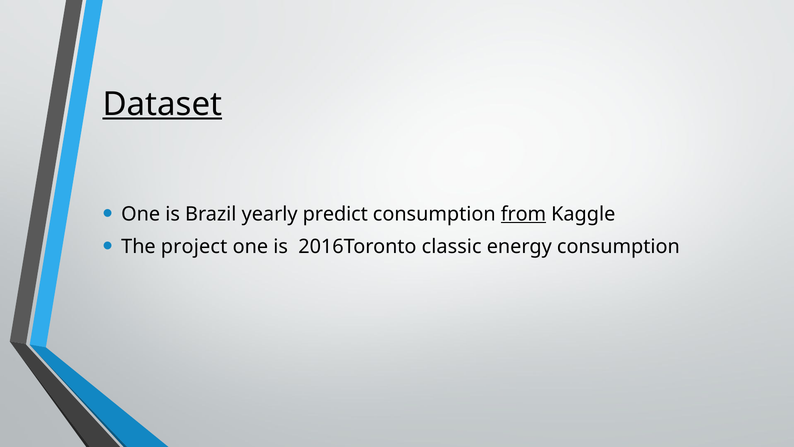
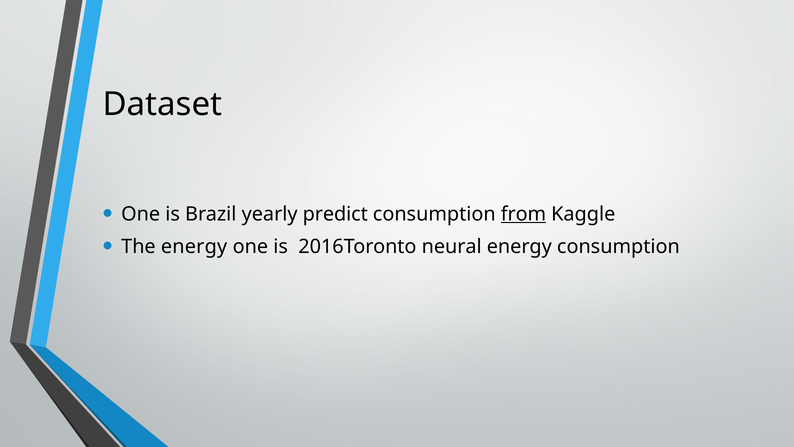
Dataset underline: present -> none
The project: project -> energy
classic: classic -> neural
